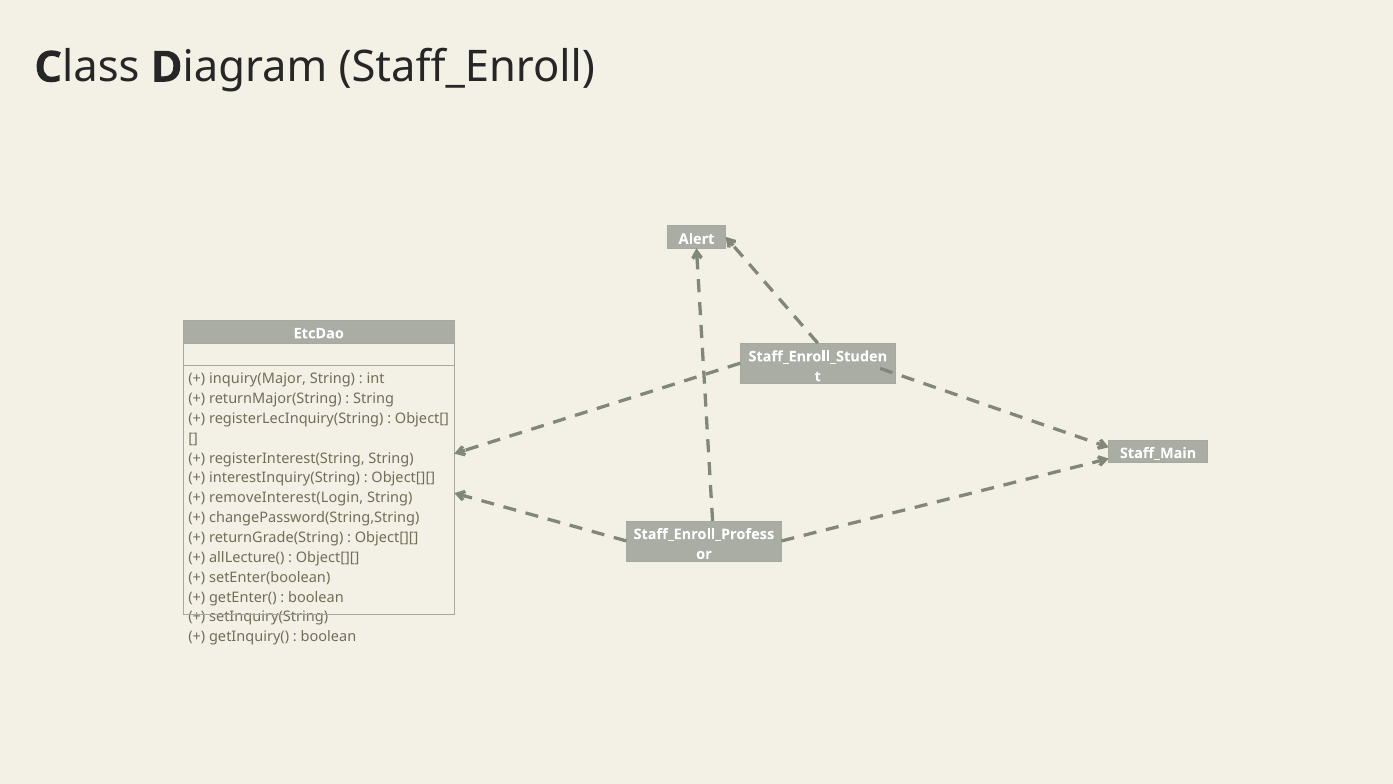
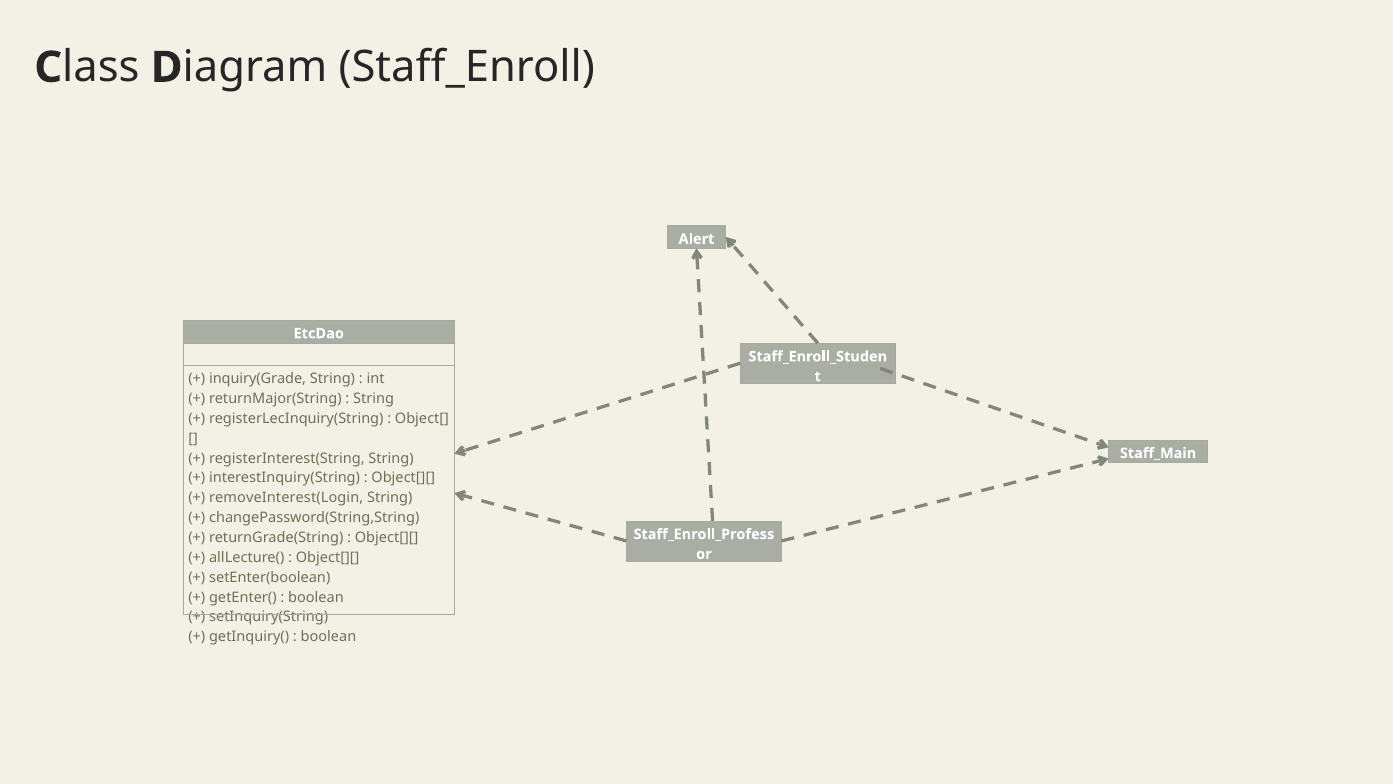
inquiry(Major: inquiry(Major -> inquiry(Grade
